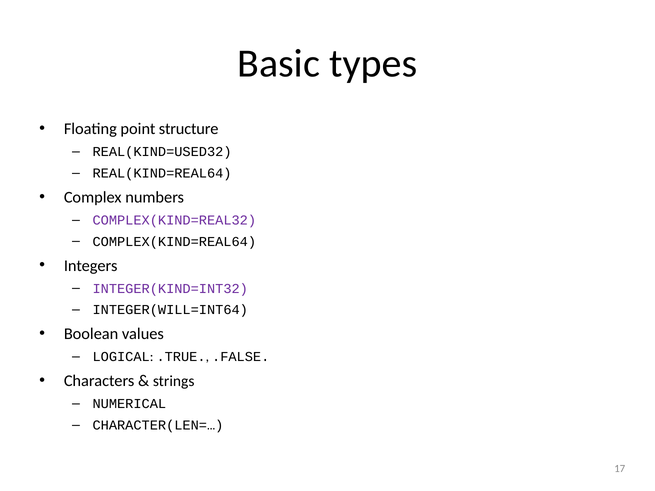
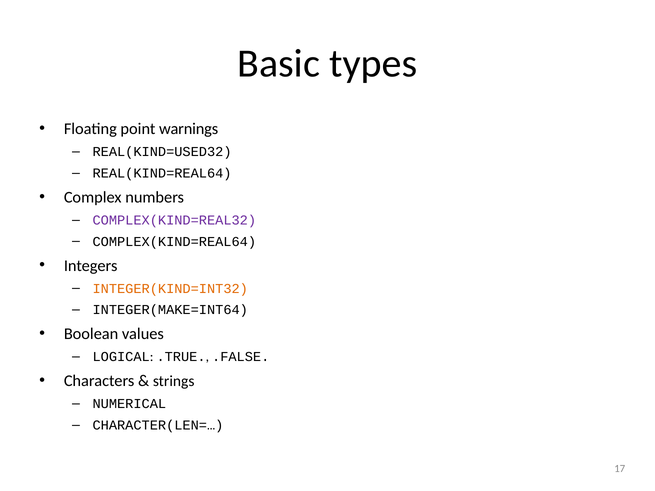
structure: structure -> warnings
INTEGER(KIND=INT32 colour: purple -> orange
INTEGER(WILL=INT64: INTEGER(WILL=INT64 -> INTEGER(MAKE=INT64
